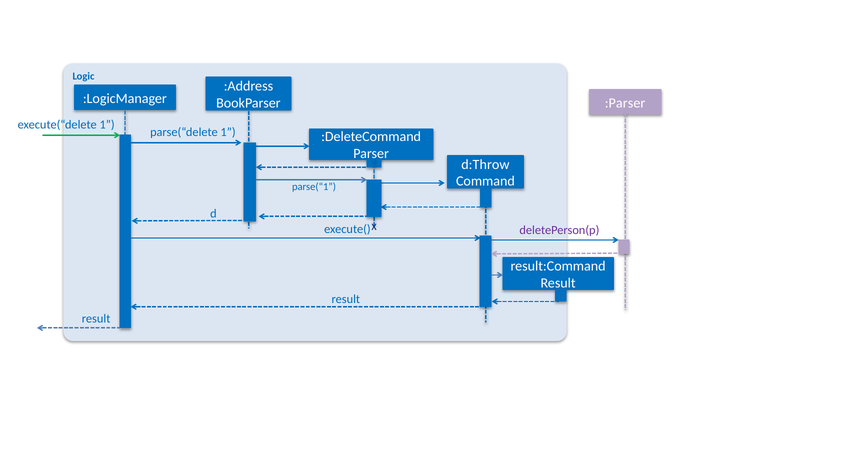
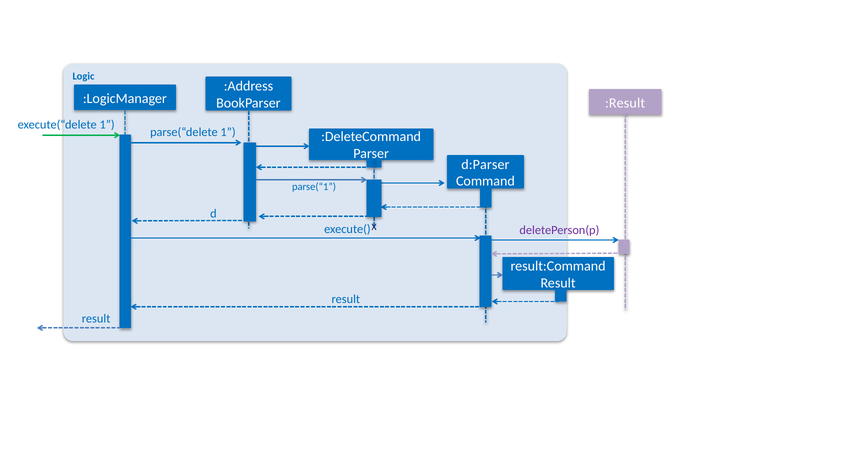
:Parser: :Parser -> :Result
d:Throw: d:Throw -> d:Parser
